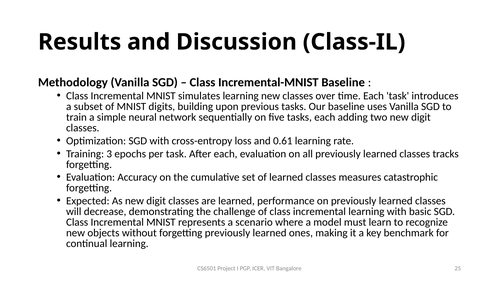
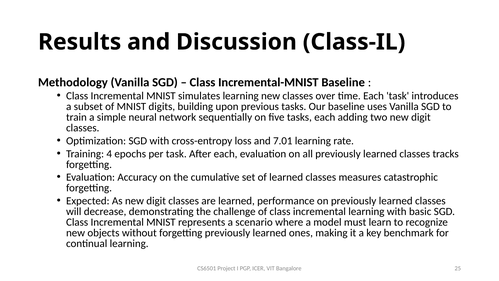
0.61: 0.61 -> 7.01
3: 3 -> 4
